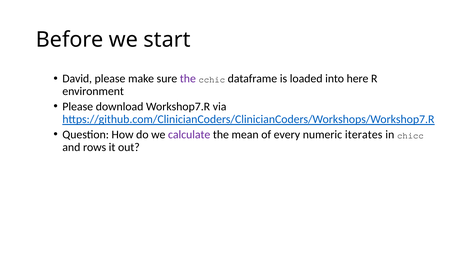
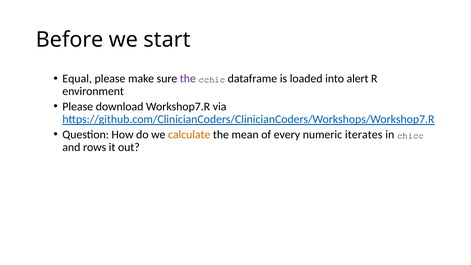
David: David -> Equal
here: here -> alert
calculate colour: purple -> orange
